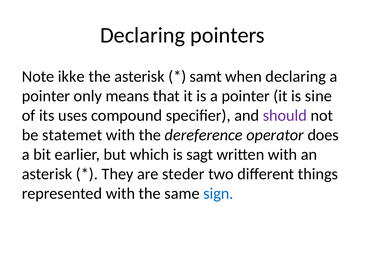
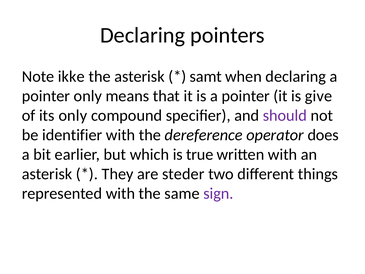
sine: sine -> give
its uses: uses -> only
statemet: statemet -> identifier
sagt: sagt -> true
sign colour: blue -> purple
